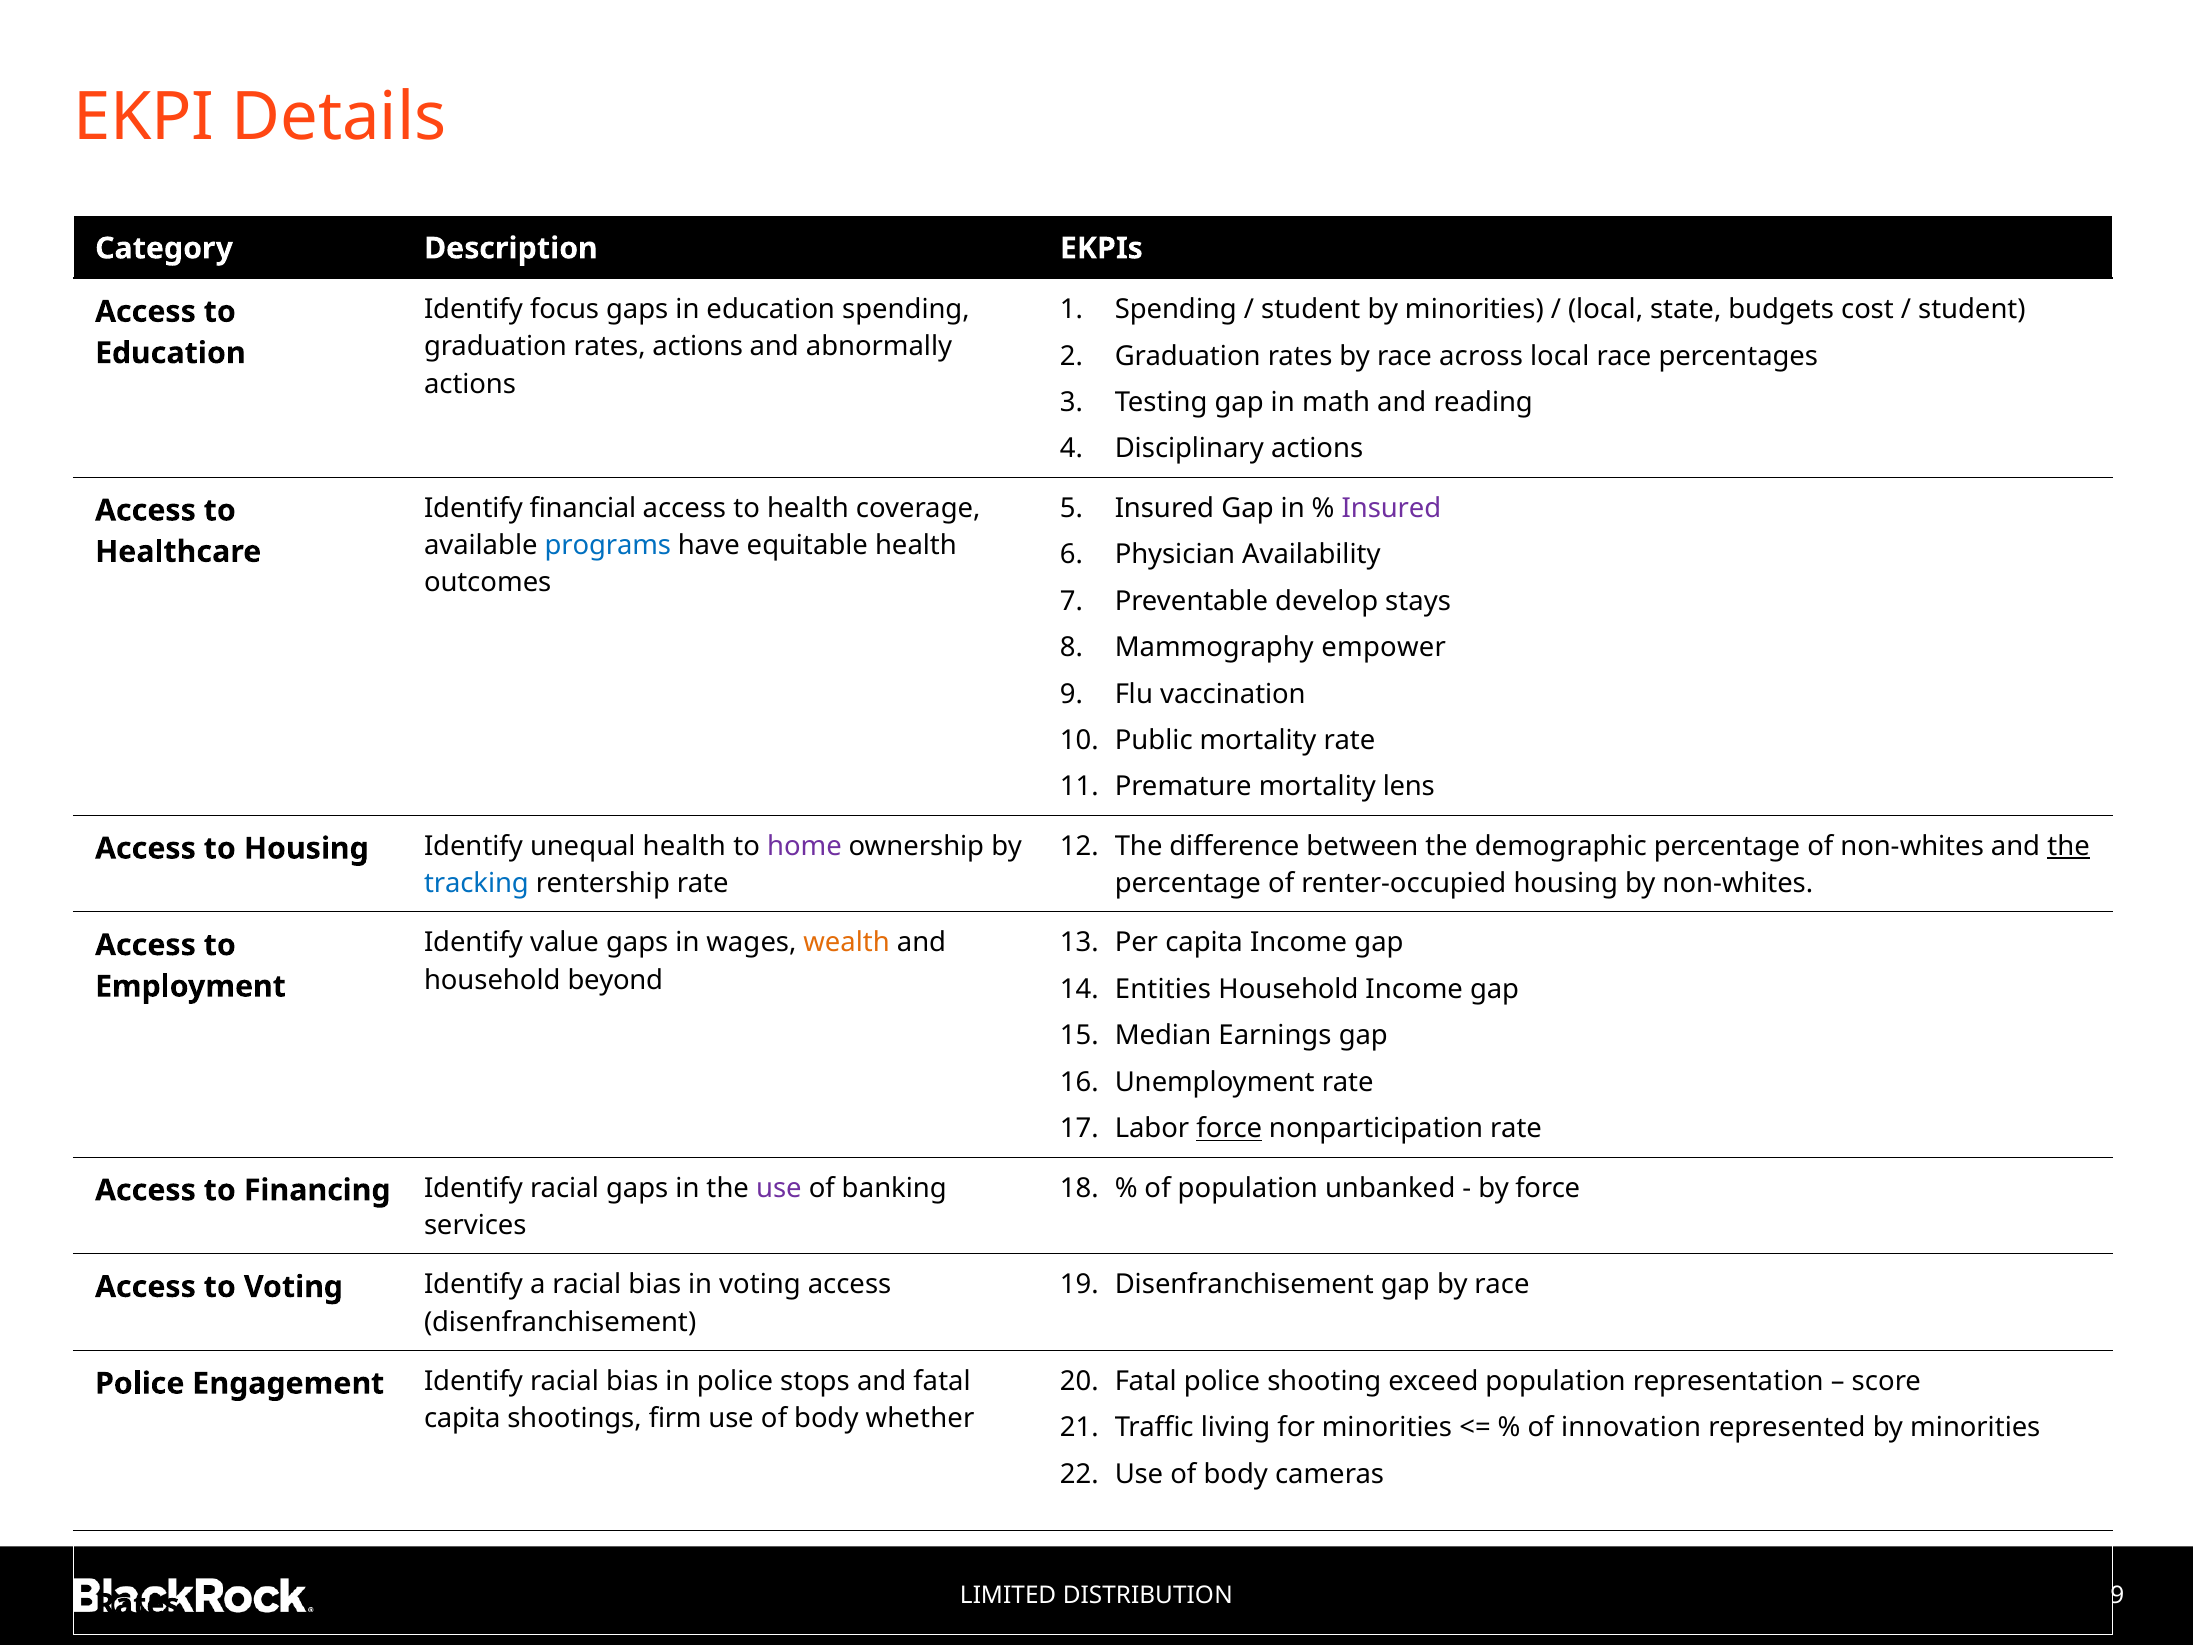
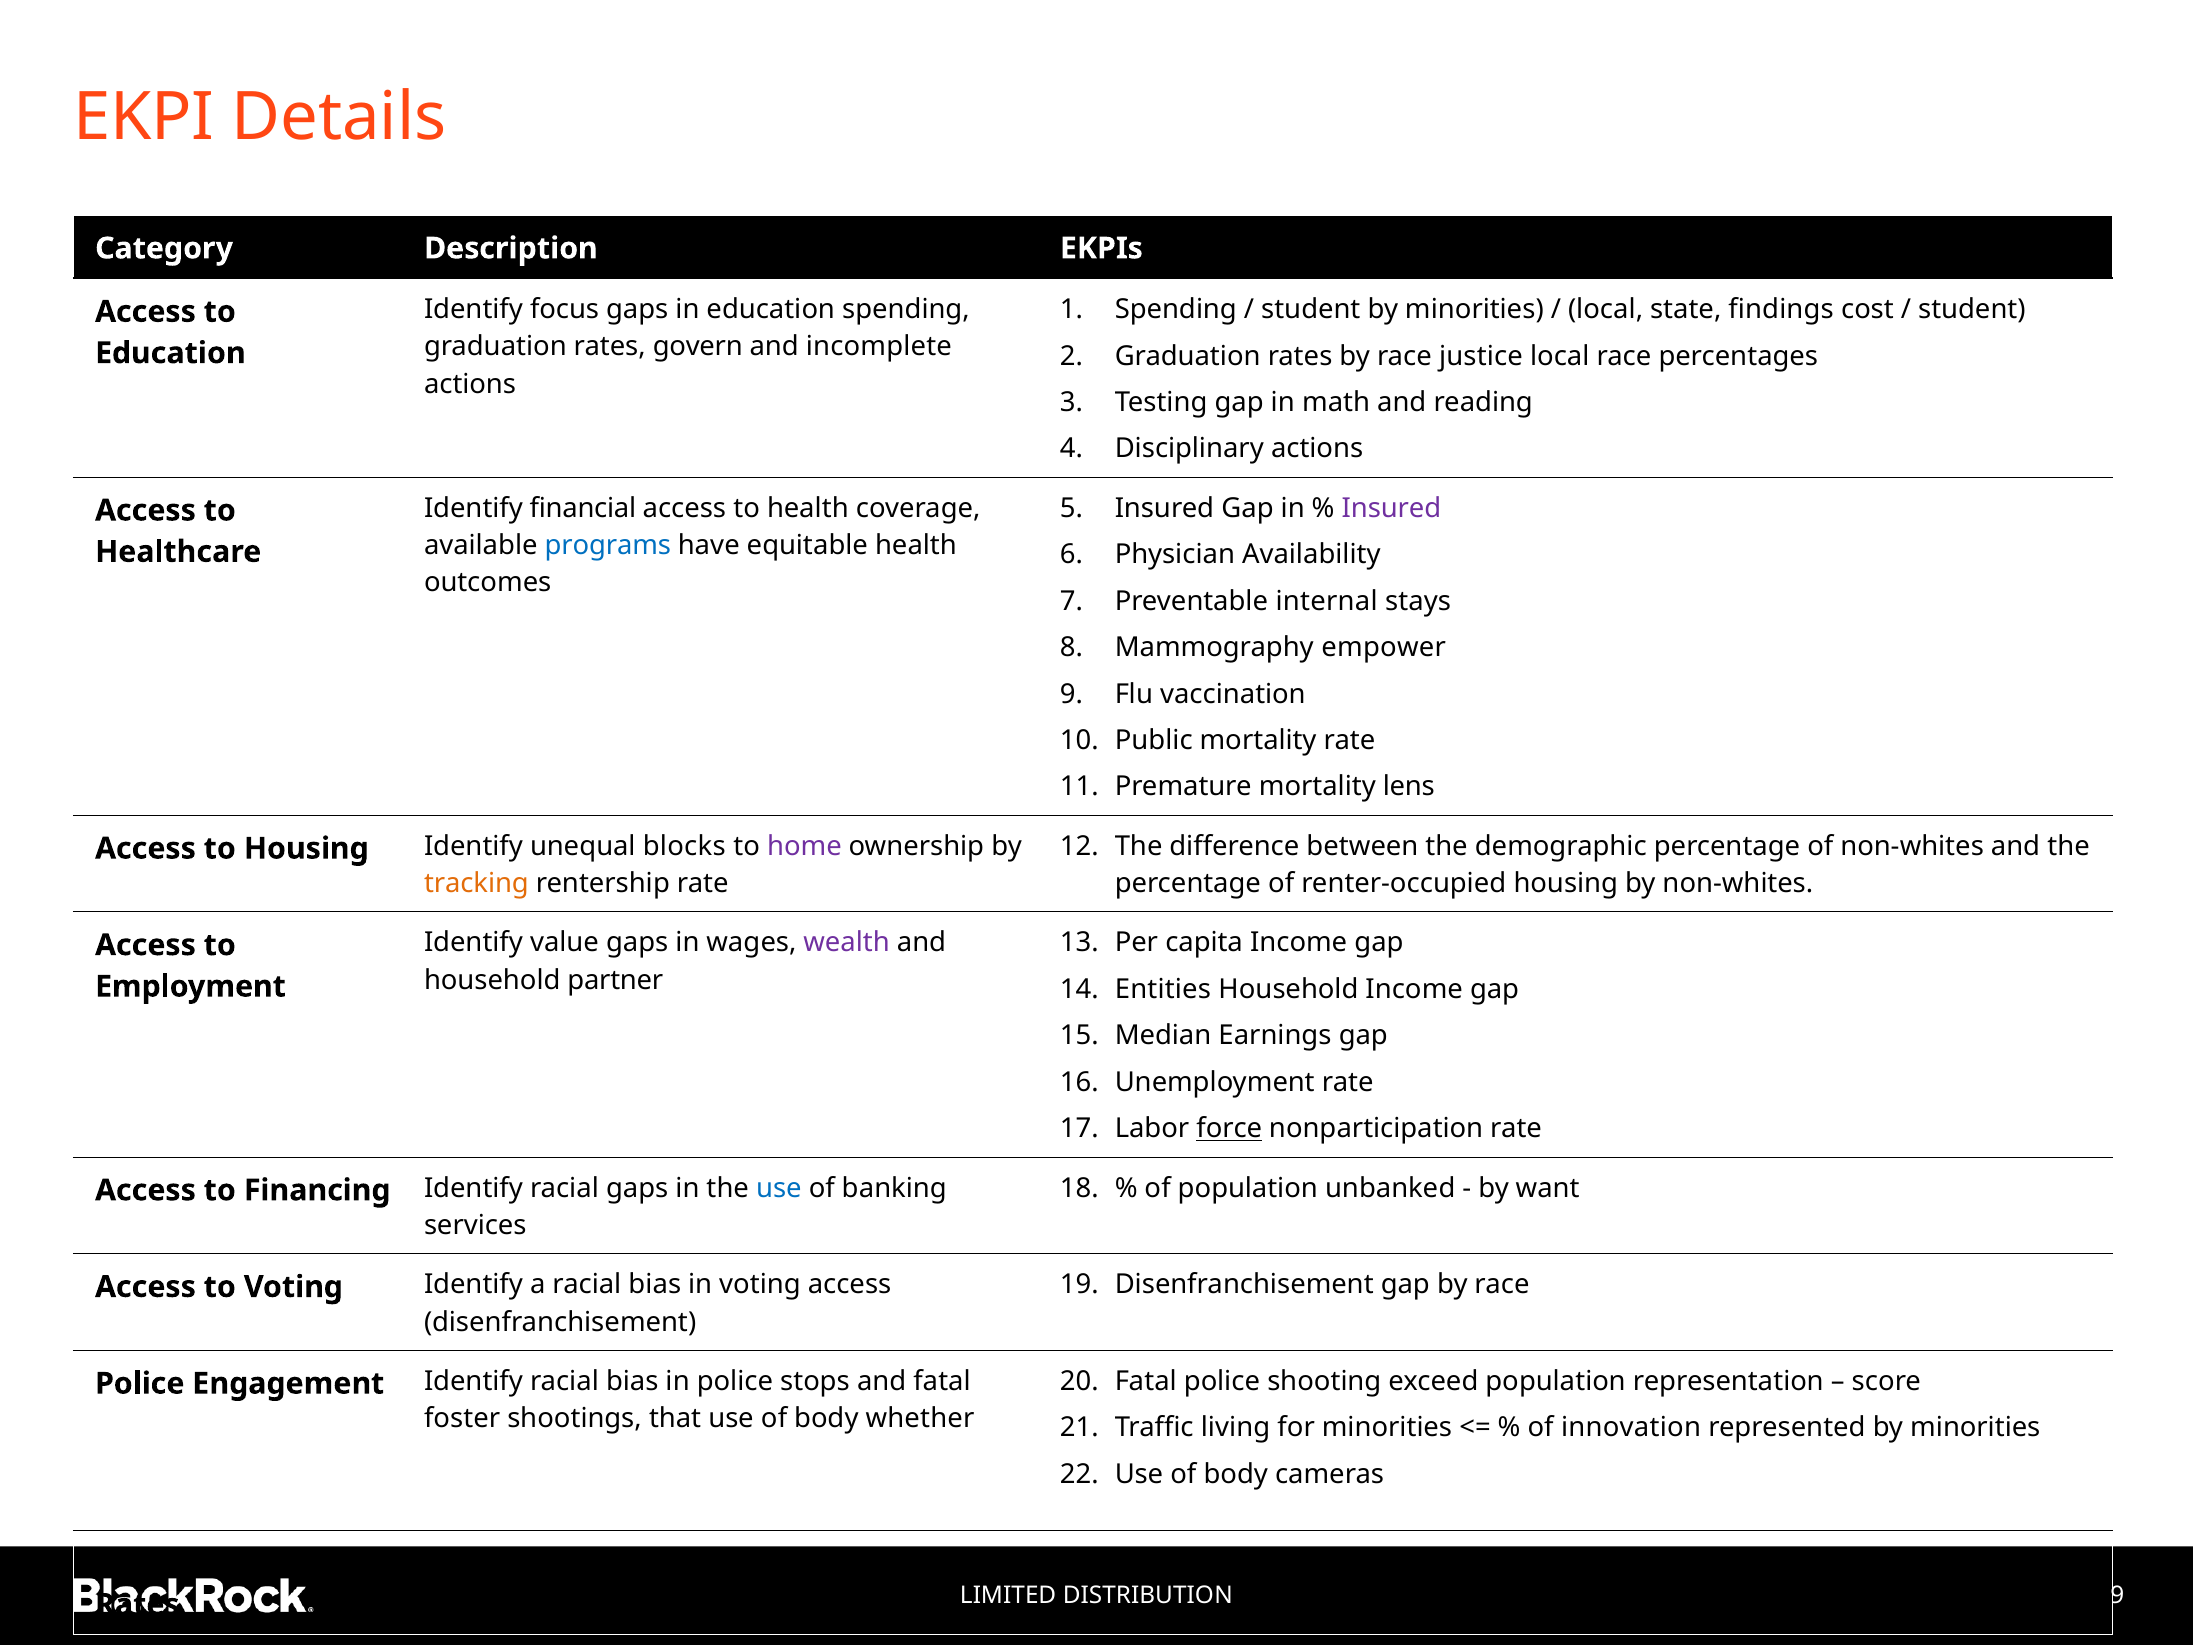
budgets: budgets -> findings
rates actions: actions -> govern
abnormally: abnormally -> incomplete
across: across -> justice
develop: develop -> internal
the at (2069, 846) underline: present -> none
unequal health: health -> blocks
tracking colour: blue -> orange
wealth colour: orange -> purple
beyond: beyond -> partner
by force: force -> want
use at (779, 1188) colour: purple -> blue
capita at (462, 1418): capita -> foster
firm: firm -> that
